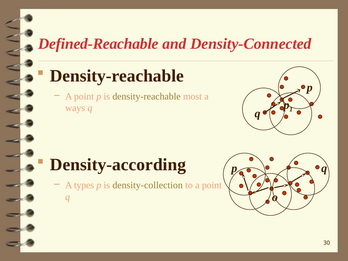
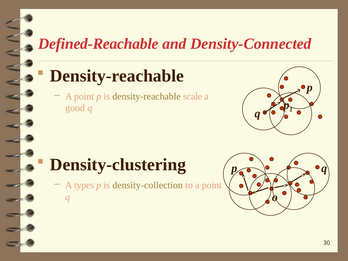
most: most -> scale
ways: ways -> good
Density-according: Density-according -> Density-clustering
